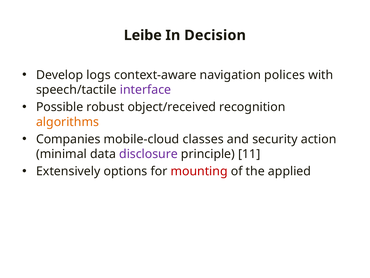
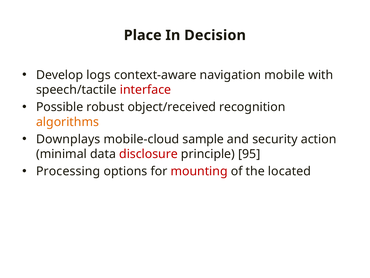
Leibe: Leibe -> Place
polices: polices -> mobile
interface colour: purple -> red
Companies: Companies -> Downplays
classes: classes -> sample
disclosure colour: purple -> red
11: 11 -> 95
Extensively: Extensively -> Processing
applied: applied -> located
